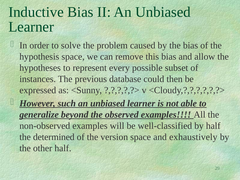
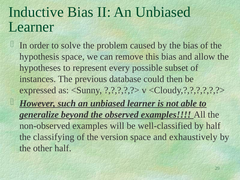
determined: determined -> classifying
